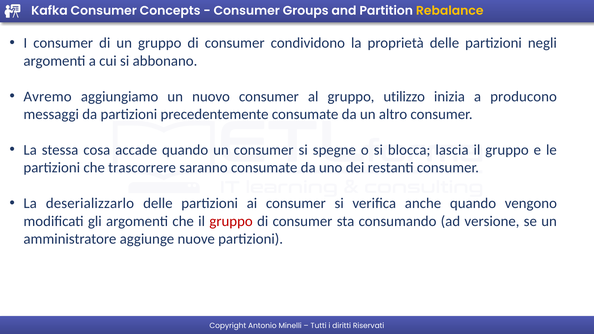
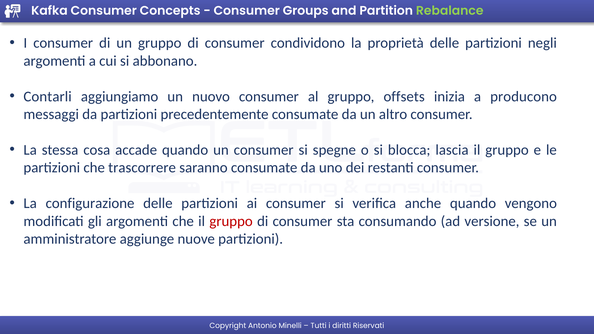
Rebalance colour: yellow -> light green
Avremo: Avremo -> Contarli
utilizzo: utilizzo -> offsets
deserializzarlo: deserializzarlo -> configurazione
